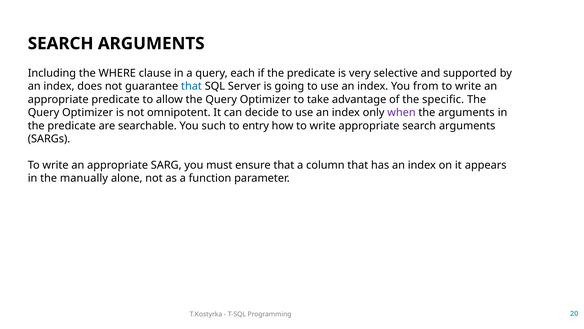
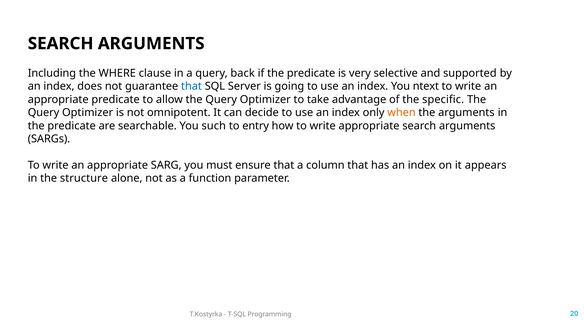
each: each -> back
from: from -> ntext
when colour: purple -> orange
manually: manually -> structure
